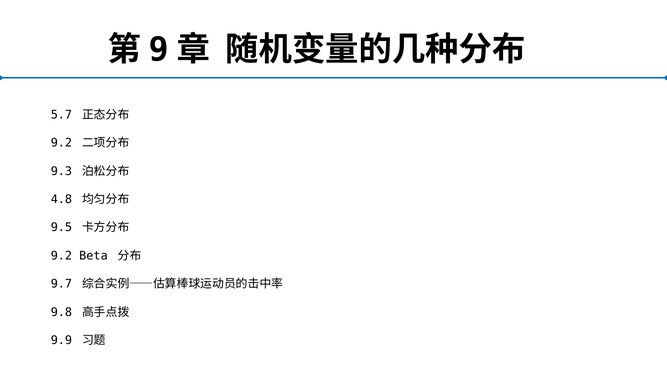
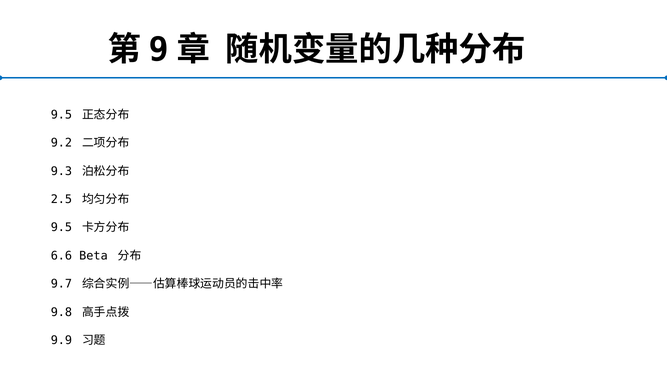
5.7 at (61, 115): 5.7 -> 9.5
4.8: 4.8 -> 2.5
9.2 at (61, 256): 9.2 -> 6.6
